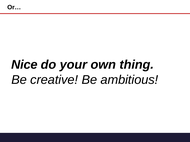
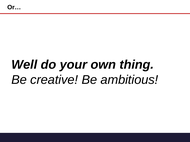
Nice: Nice -> Well
